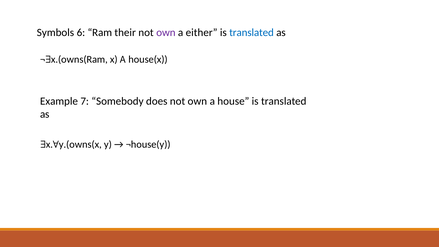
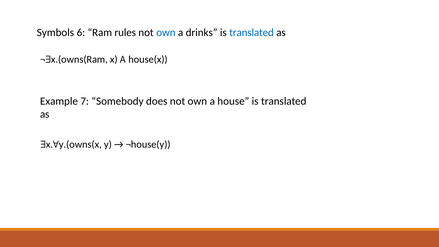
their: their -> rules
own at (166, 32) colour: purple -> blue
either: either -> drinks
